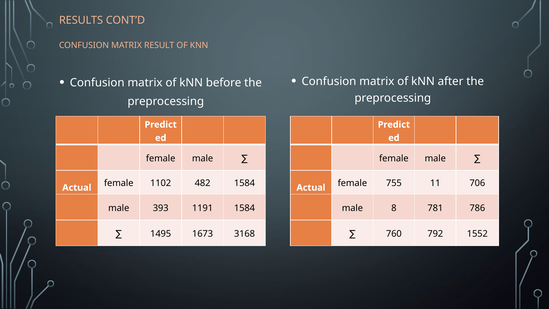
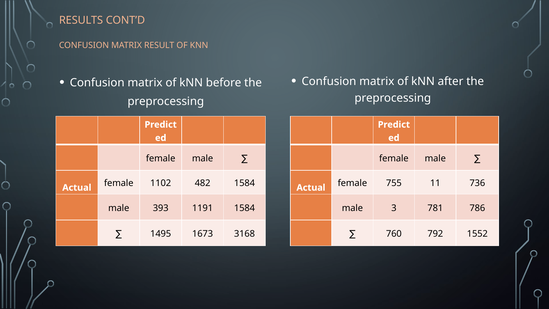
706: 706 -> 736
8: 8 -> 3
